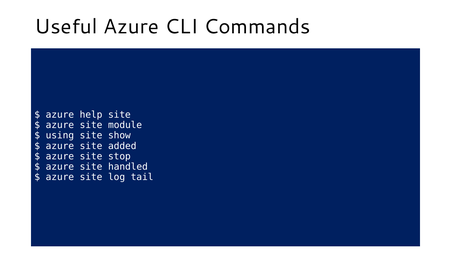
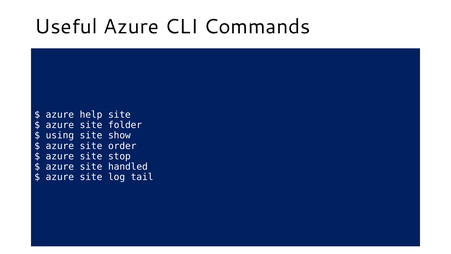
module: module -> folder
added: added -> order
